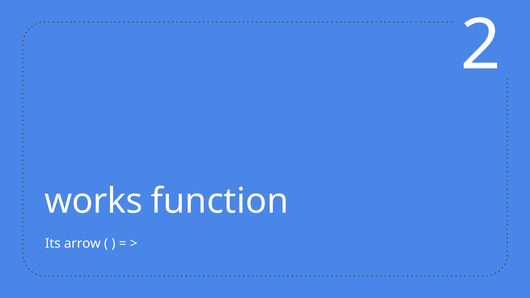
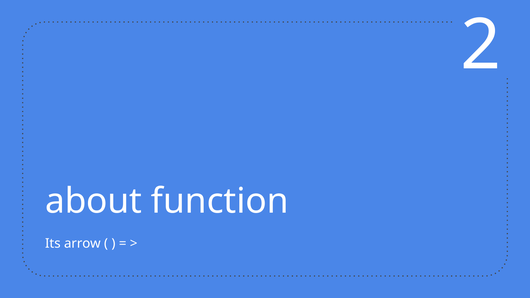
works: works -> about
